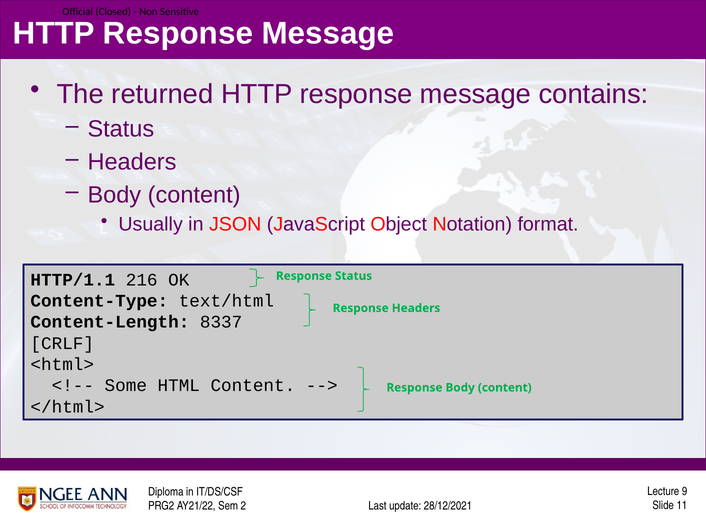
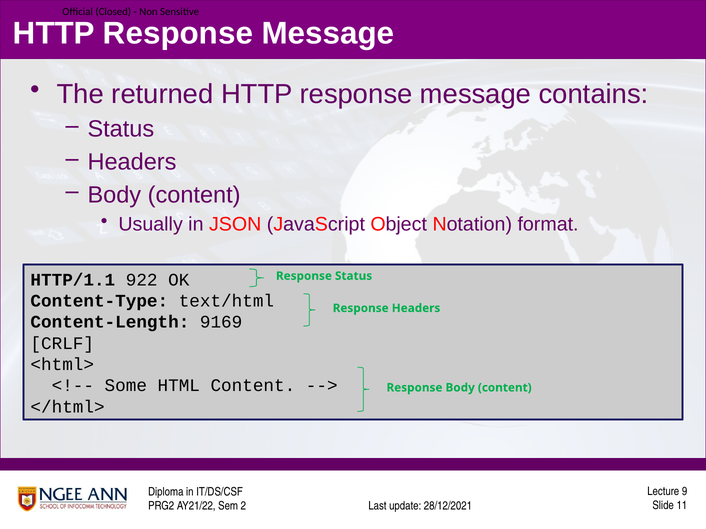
216: 216 -> 922
8337: 8337 -> 9169
